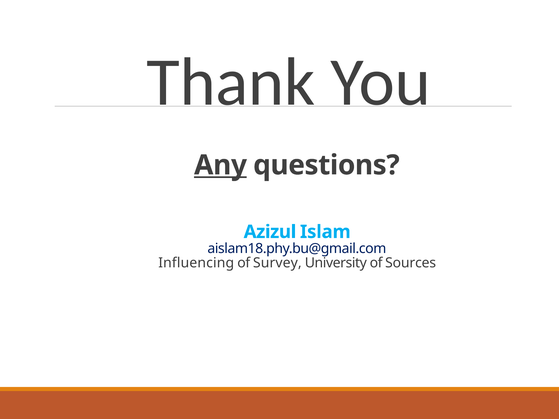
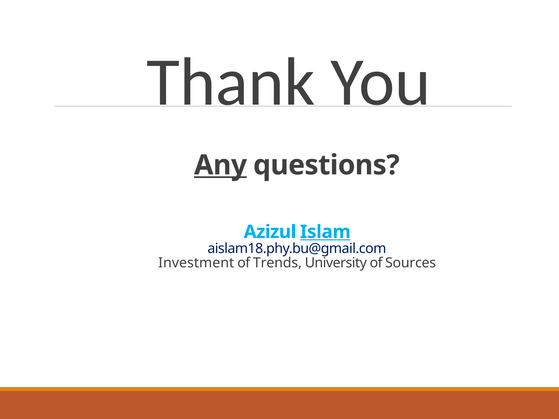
Islam underline: none -> present
Influencing: Influencing -> Investment
Survey: Survey -> Trends
